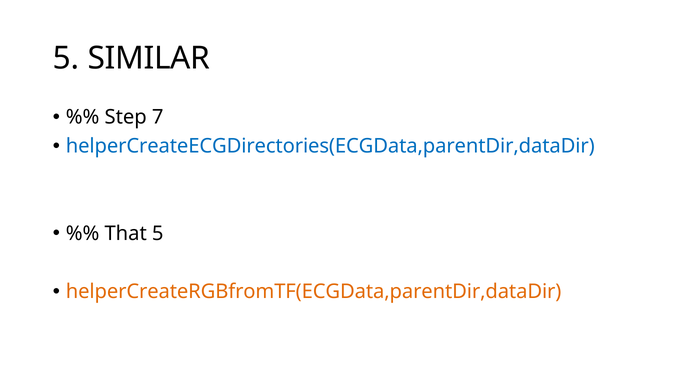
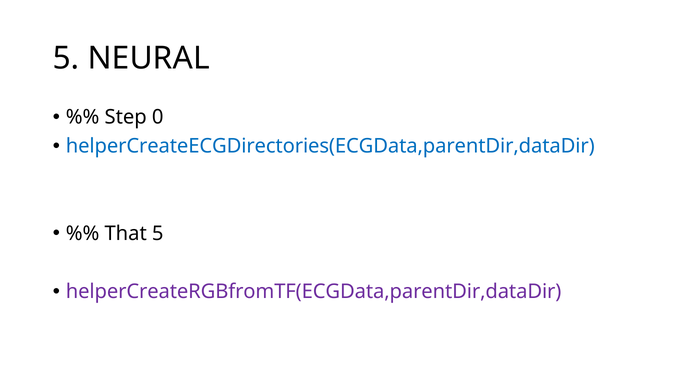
SIMILAR: SIMILAR -> NEURAL
7: 7 -> 0
helperCreateRGBfromTF(ECGData,parentDir,dataDir colour: orange -> purple
